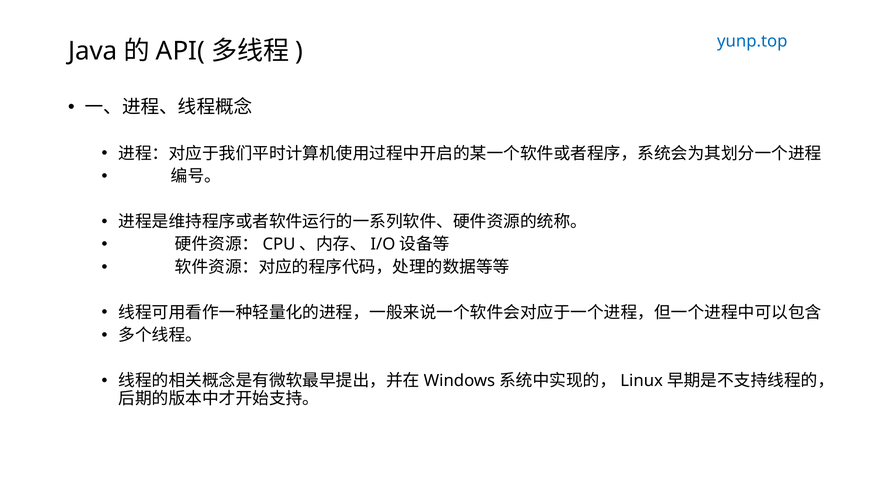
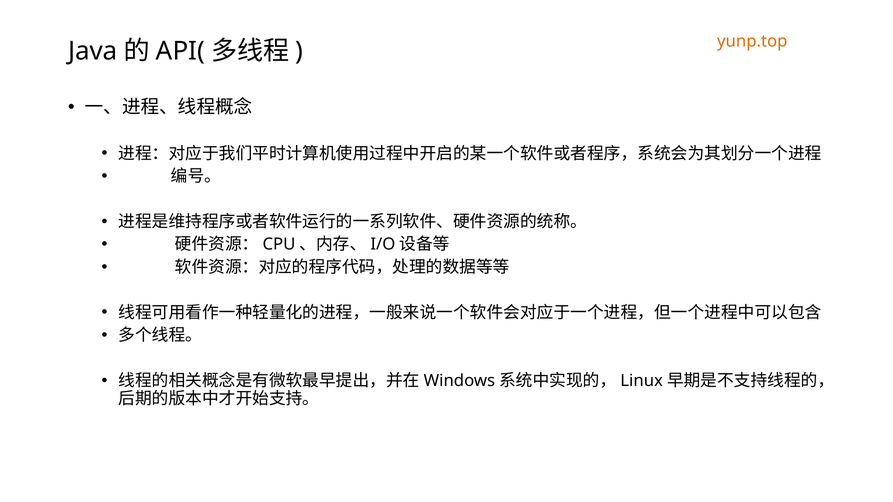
yunp.top colour: blue -> orange
